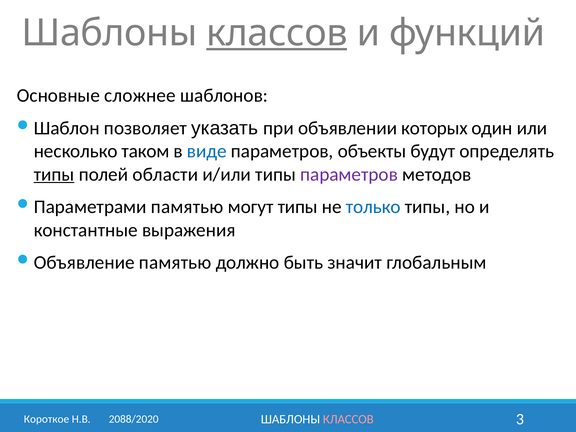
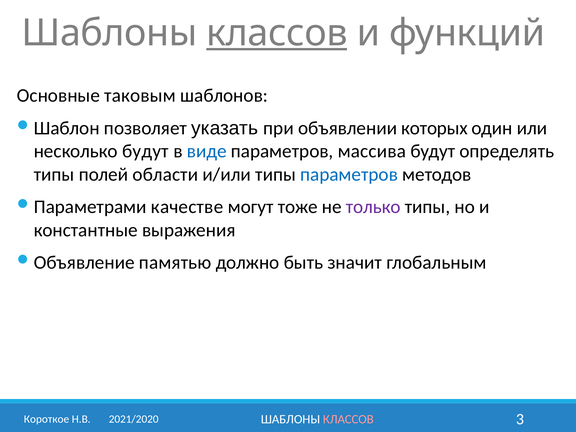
сложнее: сложнее -> таковым
несколько таком: таком -> будут
объекты: объекты -> массива
типы at (54, 174) underline: present -> none
параметров at (349, 174) colour: purple -> blue
памятью at (187, 207): памятью -> качестве
могут типы: типы -> тоже
только colour: blue -> purple
2088/2020: 2088/2020 -> 2021/2020
